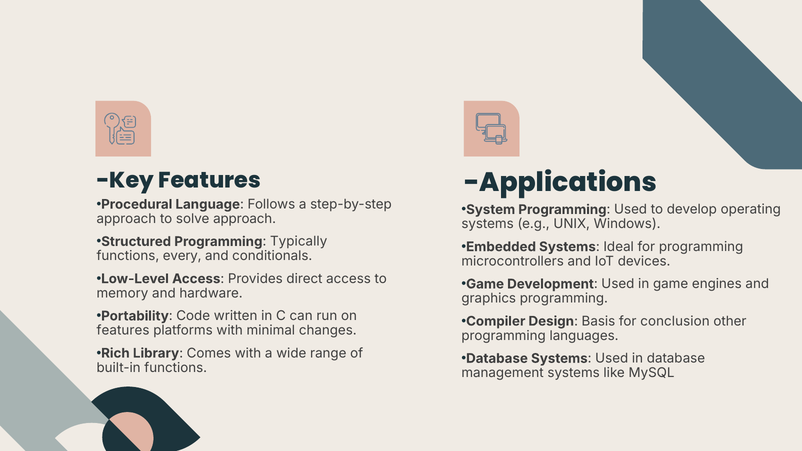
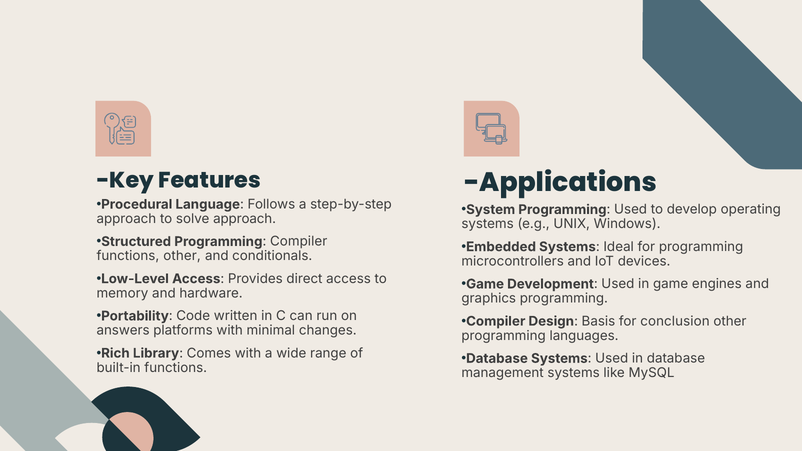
Structured Programming Typically: Typically -> Compiler
functions every: every -> other
features at (123, 331): features -> answers
